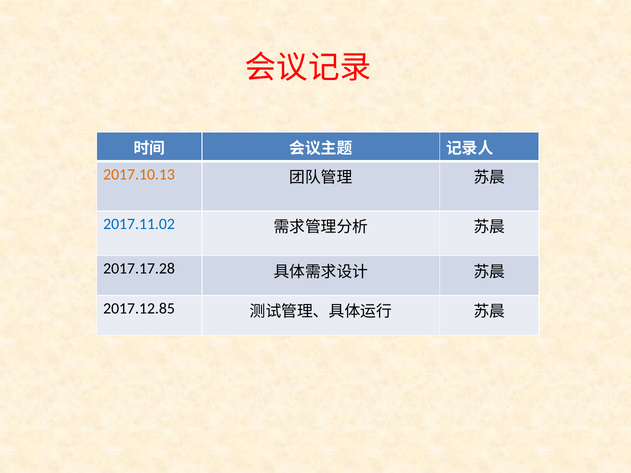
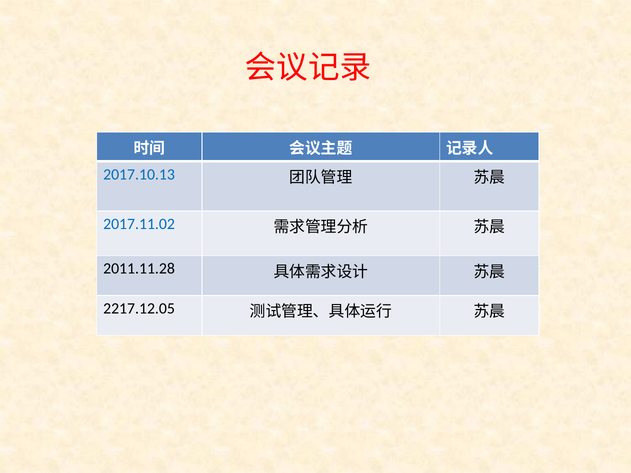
2017.10.13 colour: orange -> blue
2017.17.28: 2017.17.28 -> 2011.11.28
2017.12.85: 2017.12.85 -> 2217.12.05
